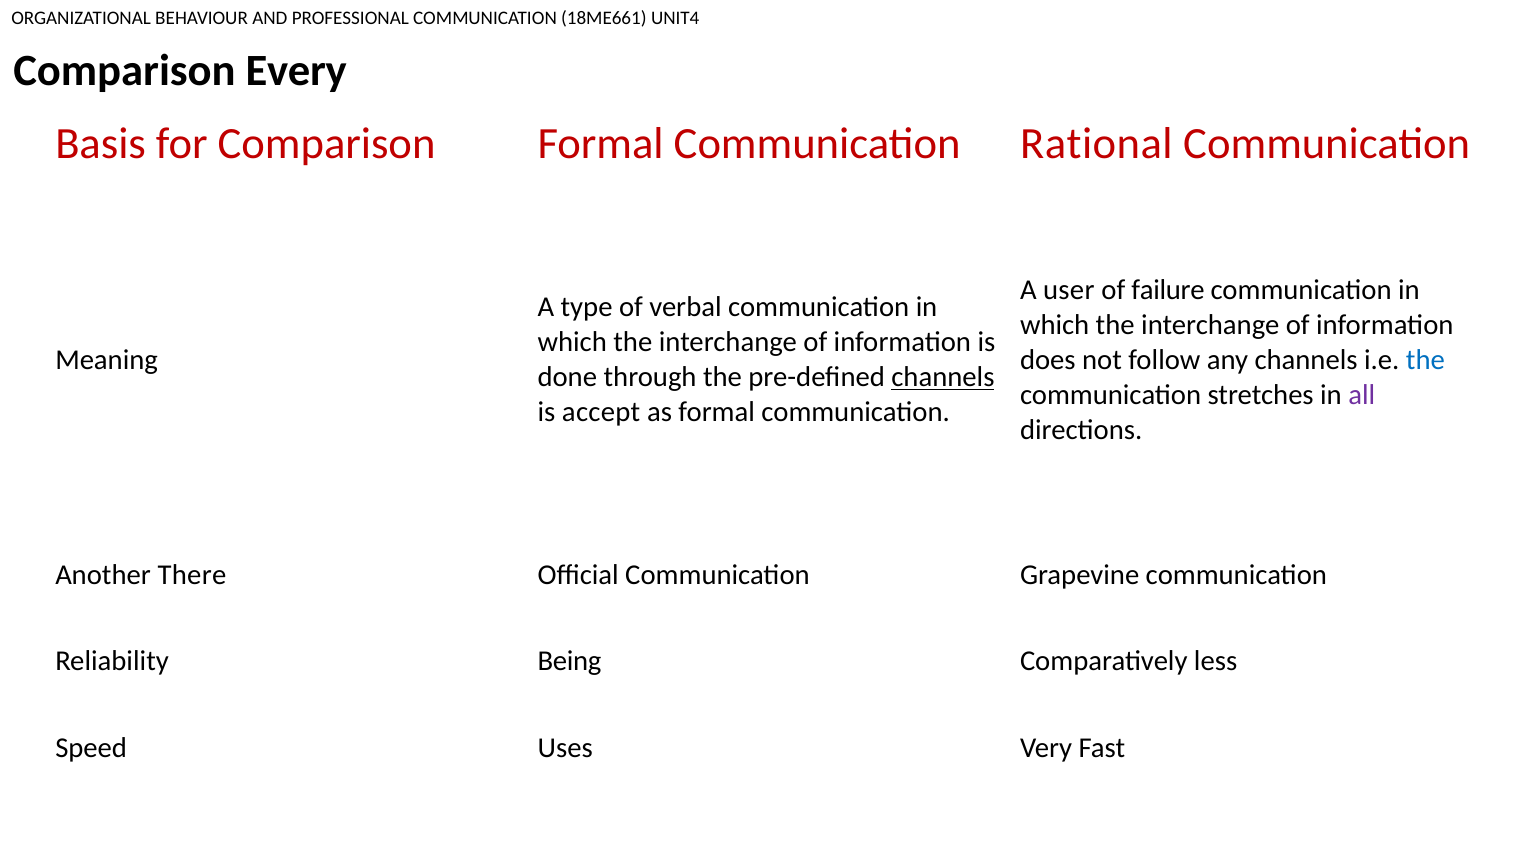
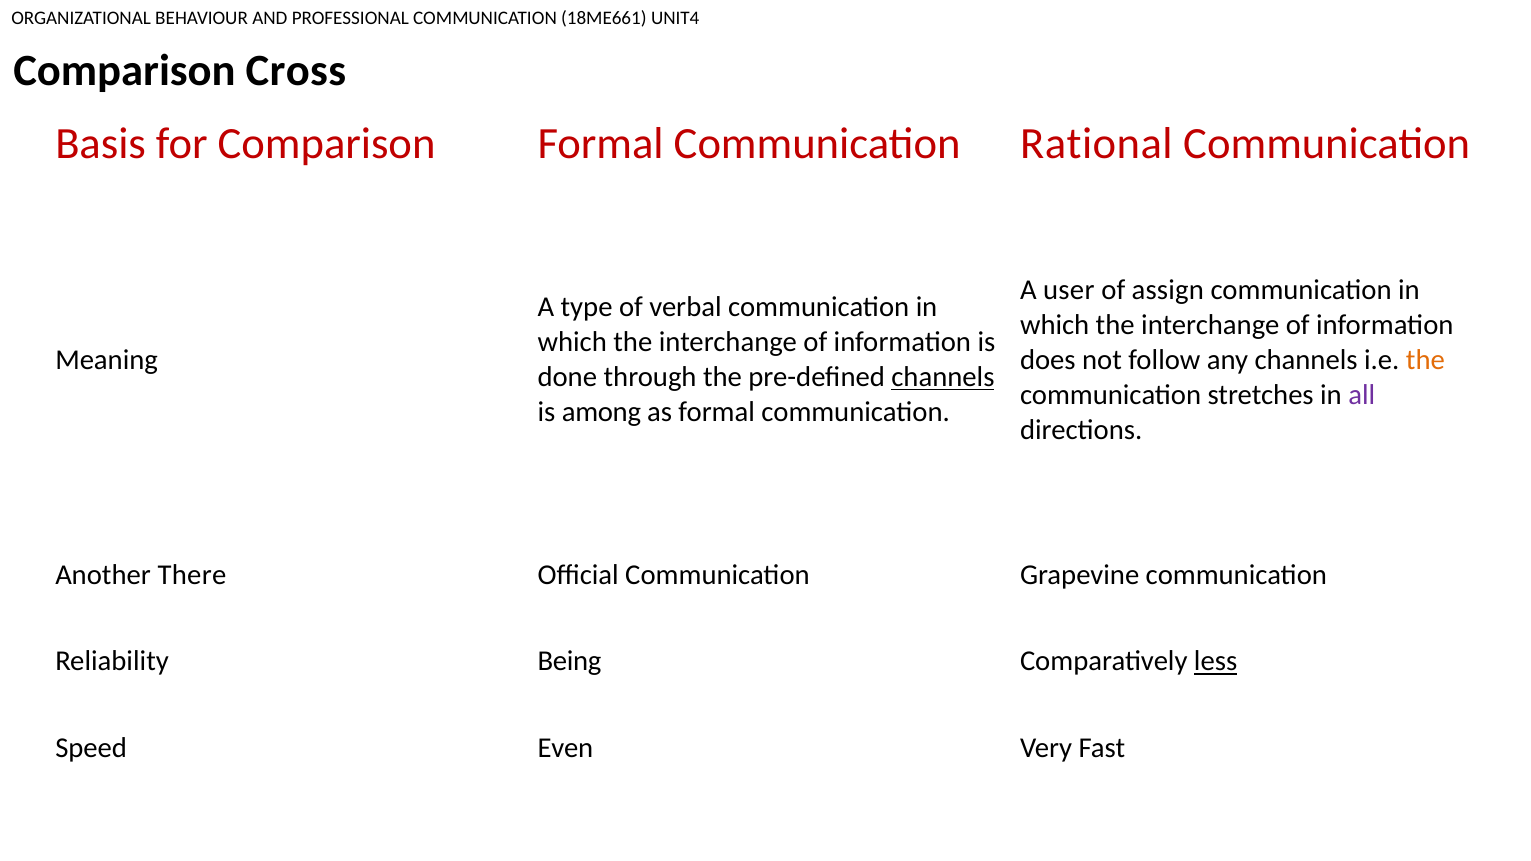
Every: Every -> Cross
failure: failure -> assign
the at (1425, 360) colour: blue -> orange
accept: accept -> among
less underline: none -> present
Uses: Uses -> Even
